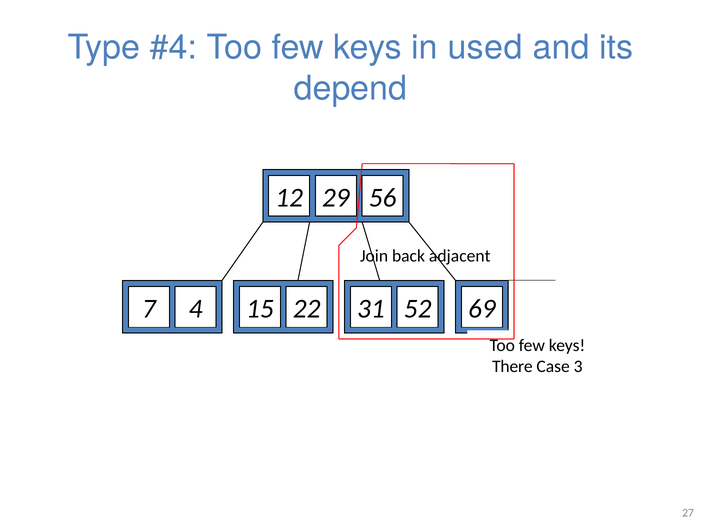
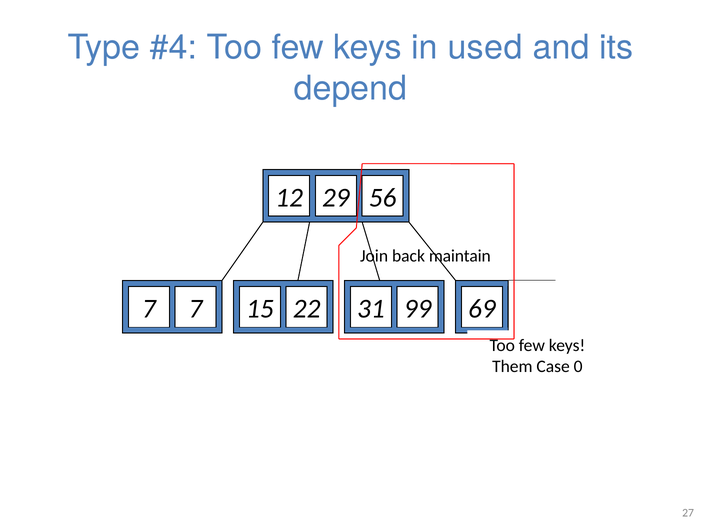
adjacent: adjacent -> maintain
7 4: 4 -> 7
52: 52 -> 99
There: There -> Them
3: 3 -> 0
